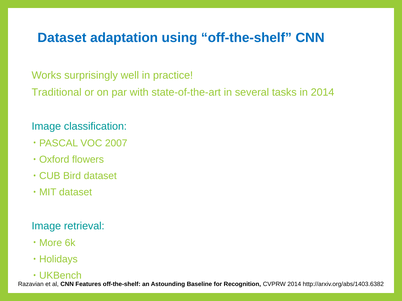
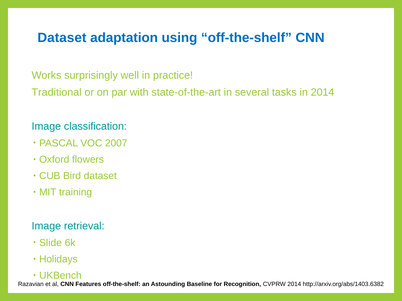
MIT dataset: dataset -> training
More: More -> Slide
